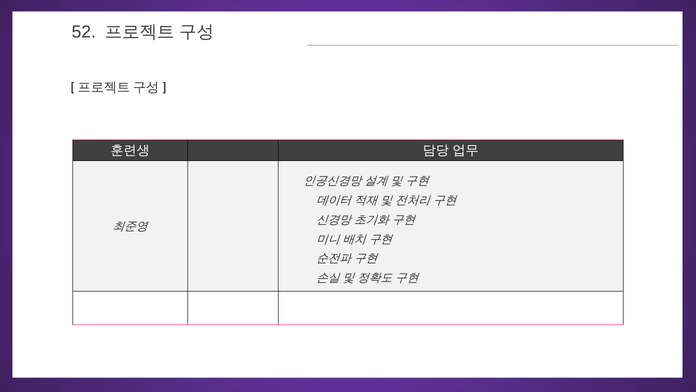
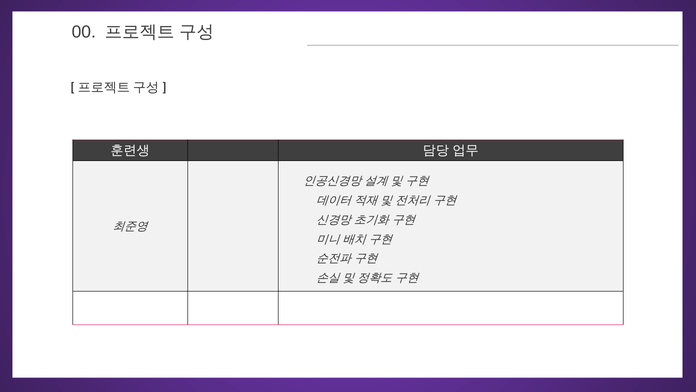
52: 52 -> 00
